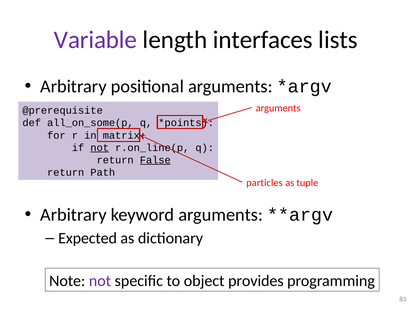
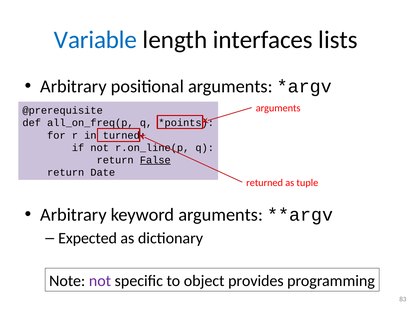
Variable colour: purple -> blue
all_on_some(p: all_on_some(p -> all_on_freq(p
matrix: matrix -> turned
not at (100, 148) underline: present -> none
Path: Path -> Date
particles: particles -> returned
